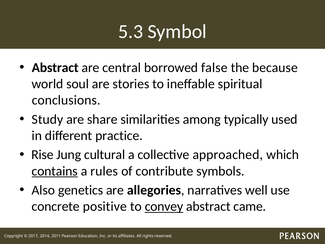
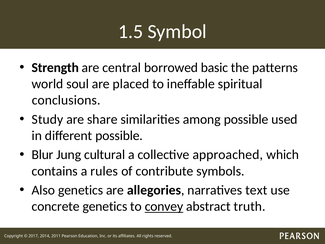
5.3: 5.3 -> 1.5
Abstract at (55, 68): Abstract -> Strength
false: false -> basic
because: because -> patterns
stories: stories -> placed
among typically: typically -> possible
different practice: practice -> possible
Rise: Rise -> Blur
contains underline: present -> none
well: well -> text
concrete positive: positive -> genetics
came: came -> truth
